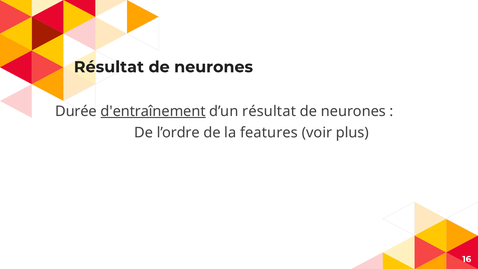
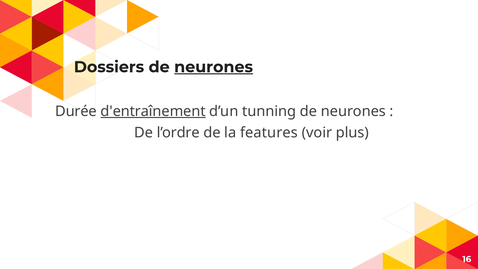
Résultat at (109, 67): Résultat -> Dossiers
neurones at (214, 67) underline: none -> present
d’un résultat: résultat -> tunning
